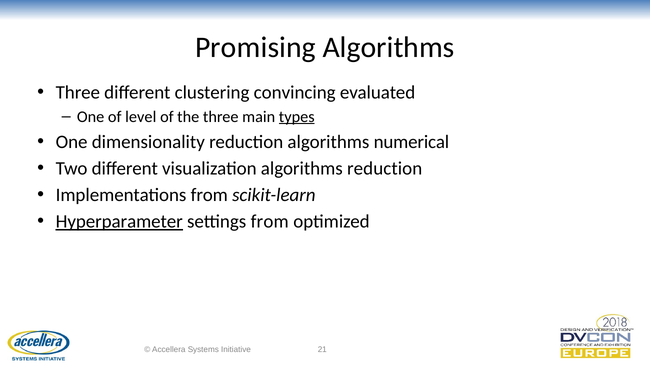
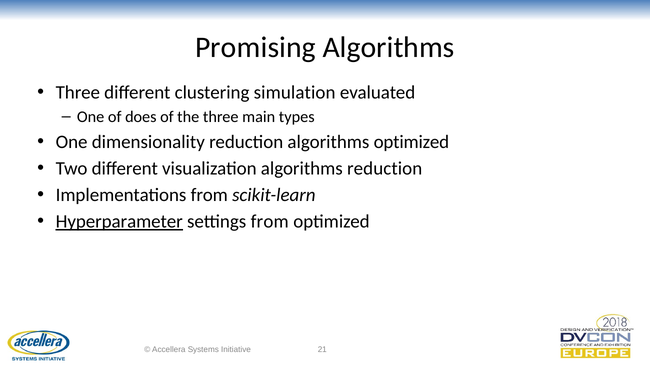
convincing: convincing -> simulation
level: level -> does
types underline: present -> none
algorithms numerical: numerical -> optimized
